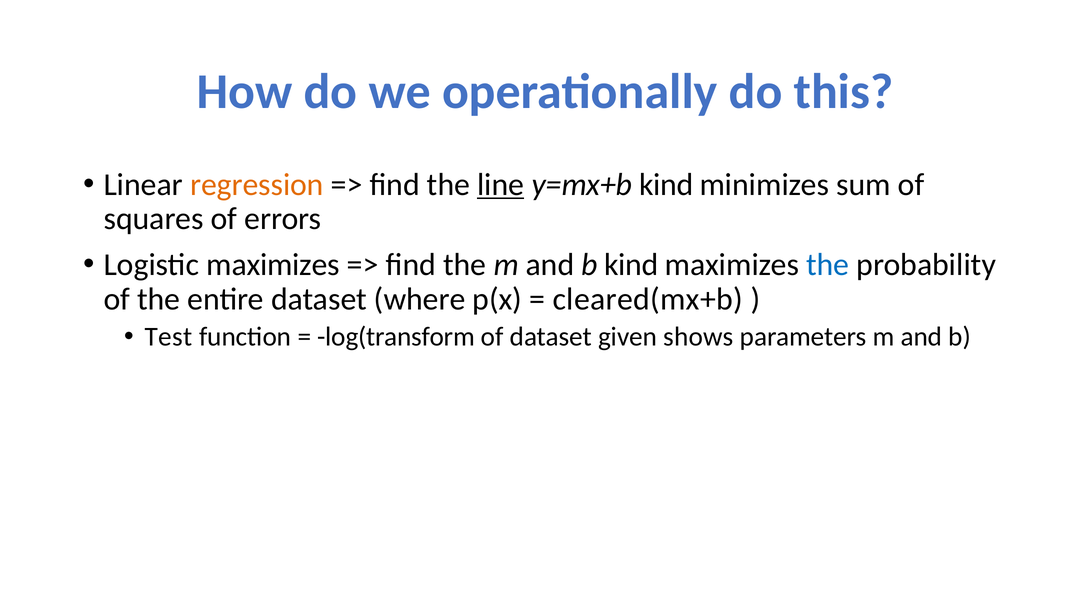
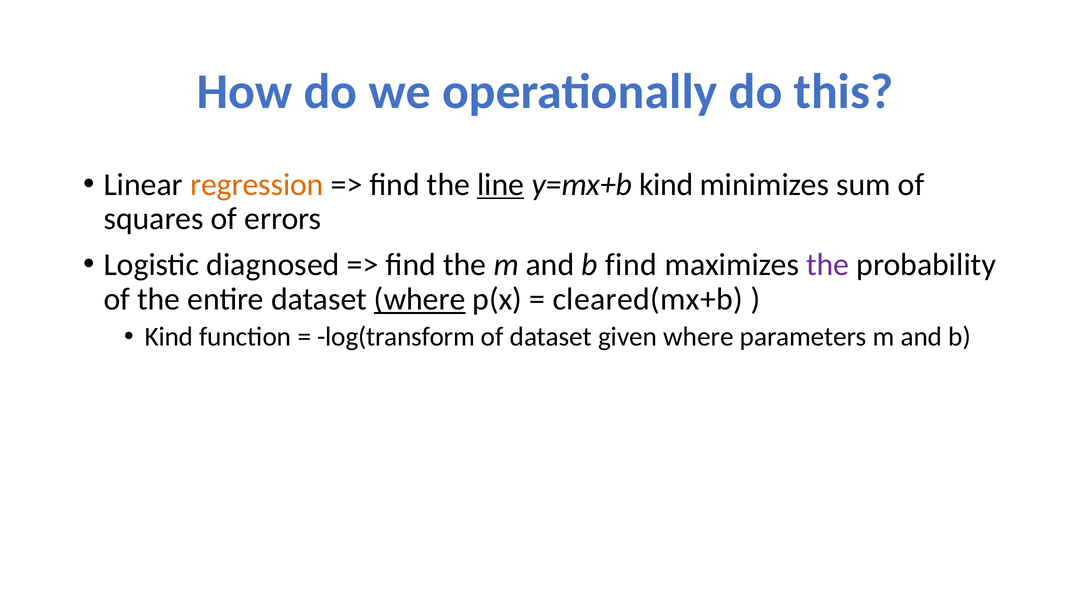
Logistic maximizes: maximizes -> diagnosed
b kind: kind -> find
the at (828, 265) colour: blue -> purple
where at (420, 299) underline: none -> present
Test at (169, 337): Test -> Kind
given shows: shows -> where
